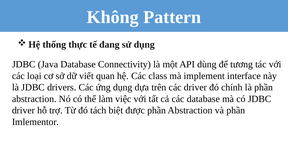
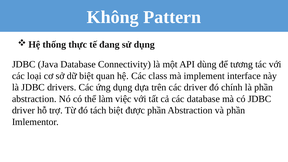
dữ viết: viết -> biệt
